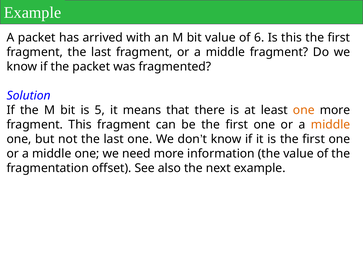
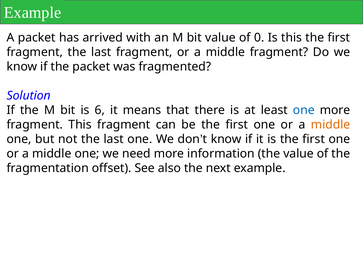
6: 6 -> 0
5: 5 -> 6
one at (304, 110) colour: orange -> blue
